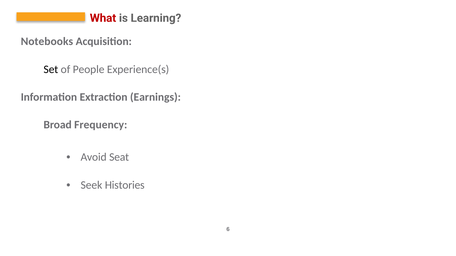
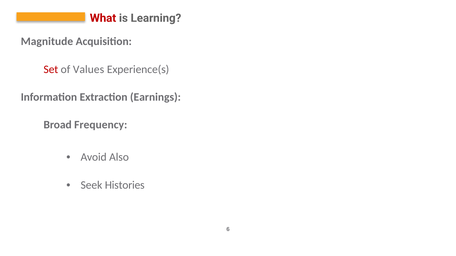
Notebooks: Notebooks -> Magnitude
Set colour: black -> red
People: People -> Values
Seat: Seat -> Also
